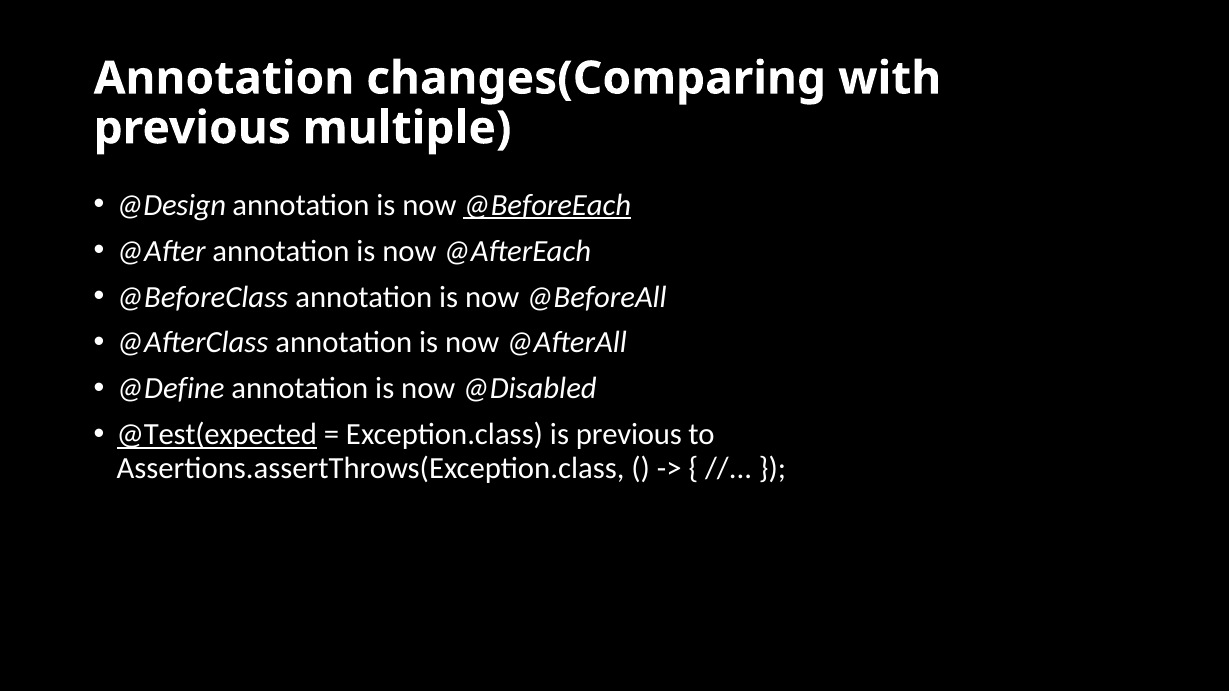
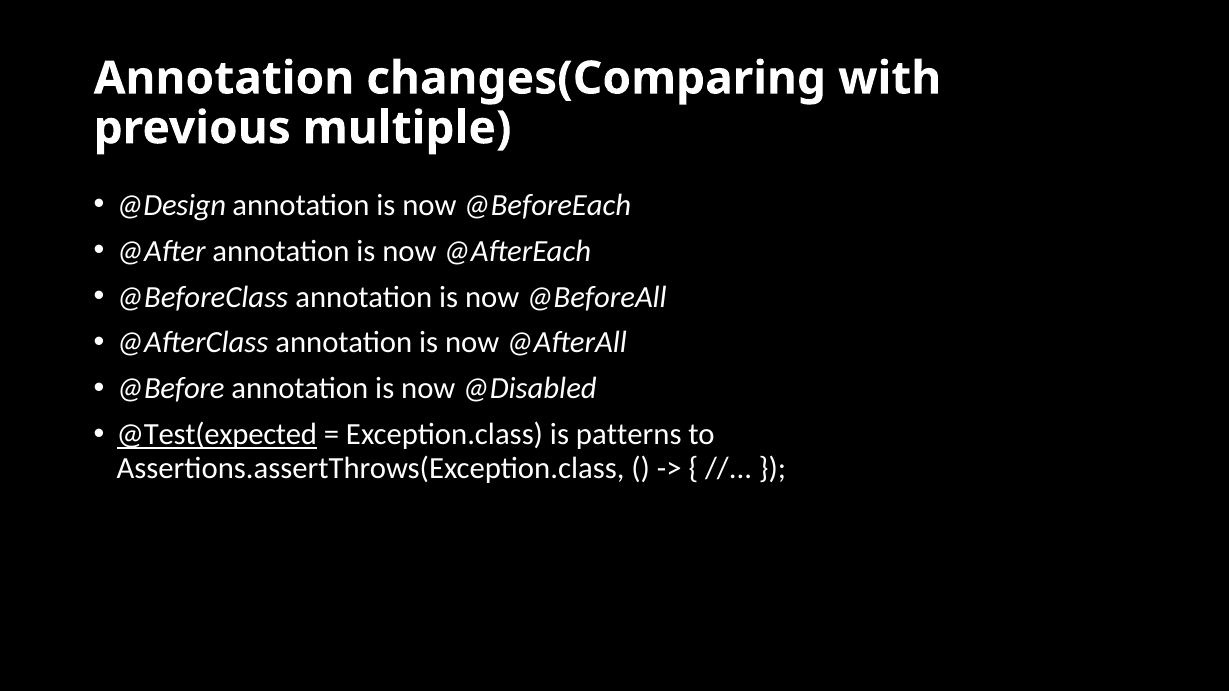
@BeforeEach underline: present -> none
@Define: @Define -> @Before
is previous: previous -> patterns
